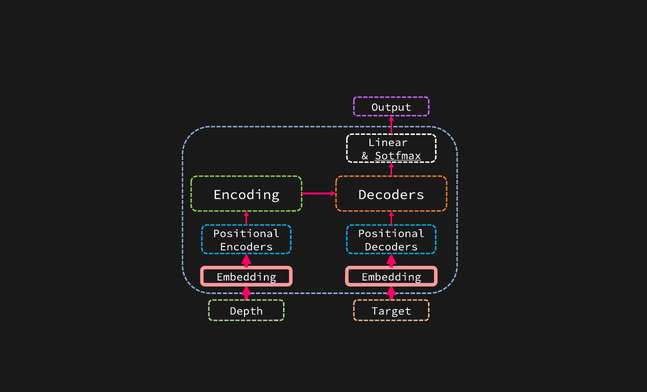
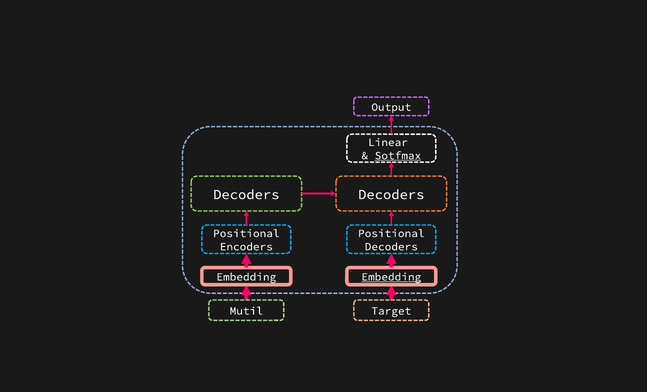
Encoding at (246, 195): Encoding -> Decoders
Embedding at (391, 277) underline: none -> present
Depth: Depth -> Mutil
